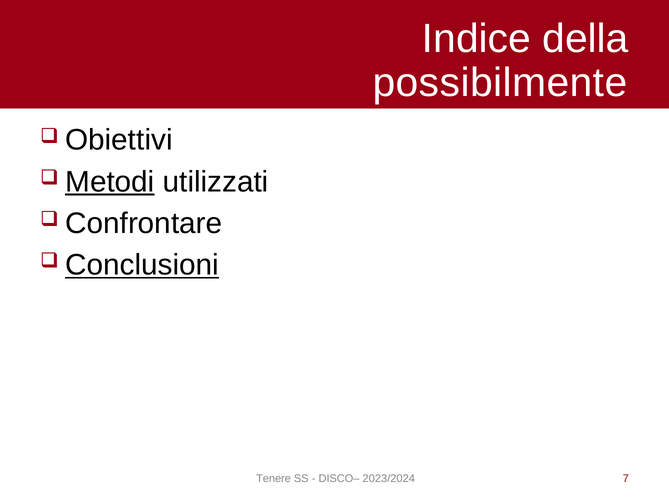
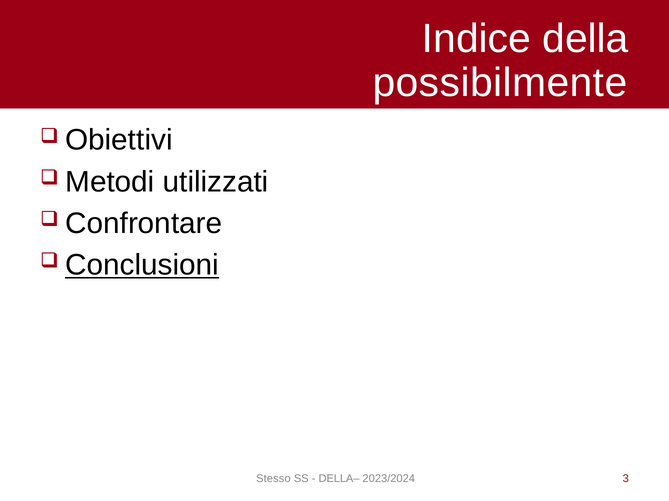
Metodi underline: present -> none
Tenere: Tenere -> Stesso
DISCO–: DISCO– -> DELLA–
7: 7 -> 3
